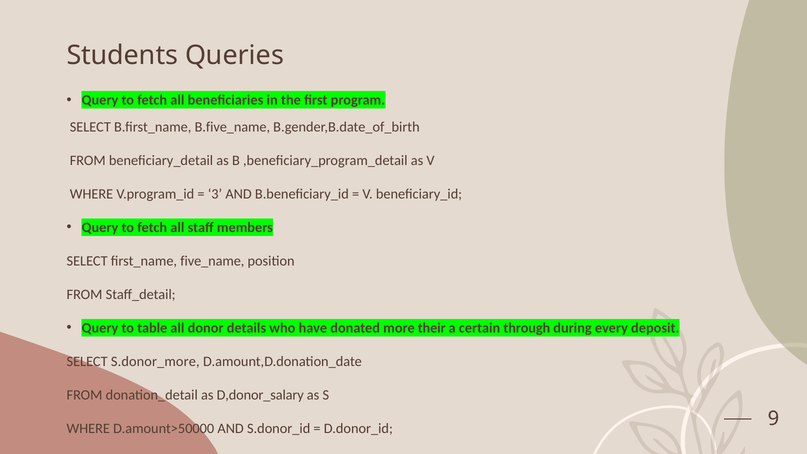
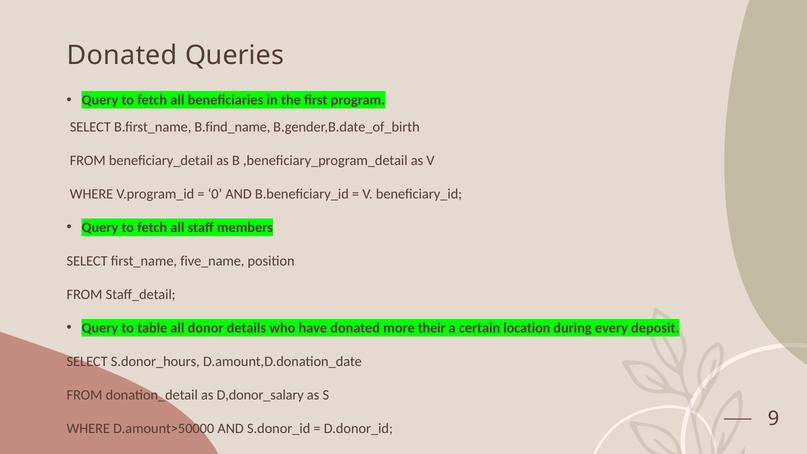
Students at (122, 56): Students -> Donated
B.five_name: B.five_name -> B.find_name
3: 3 -> 0
through: through -> location
S.donor_more: S.donor_more -> S.donor_hours
